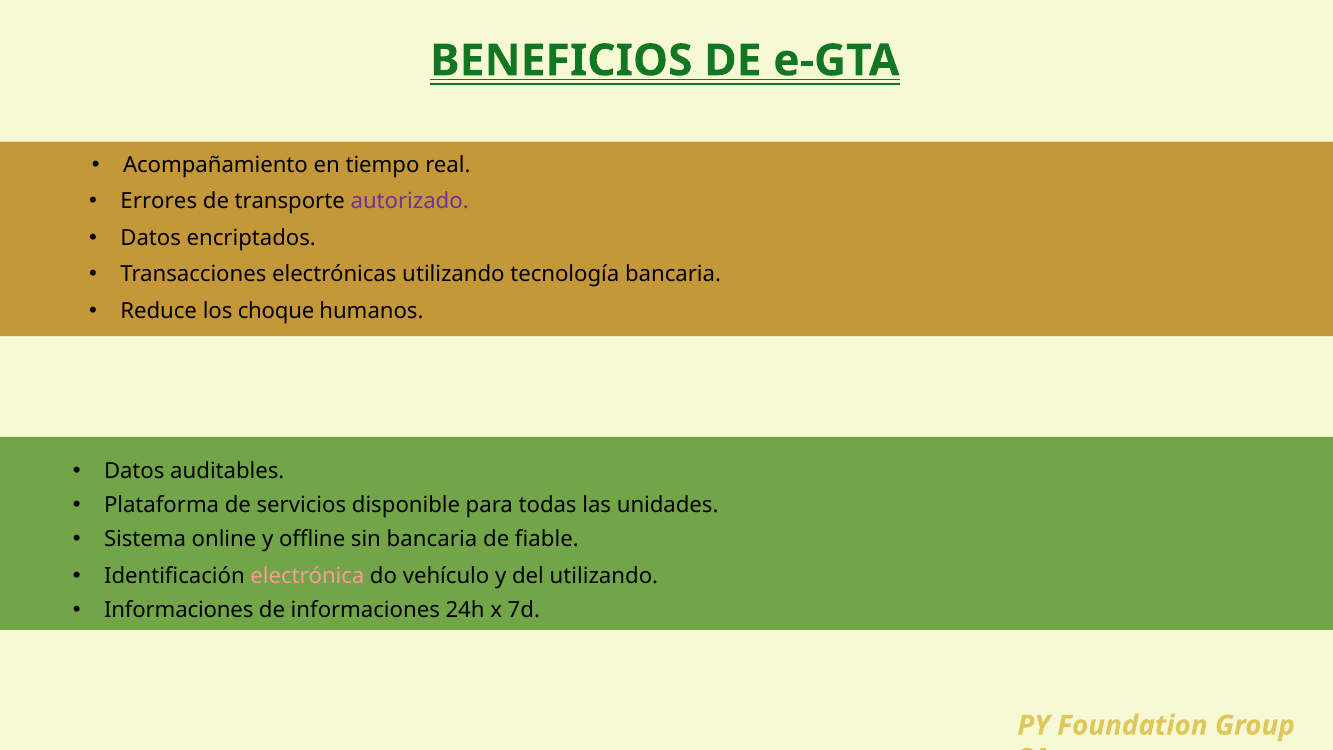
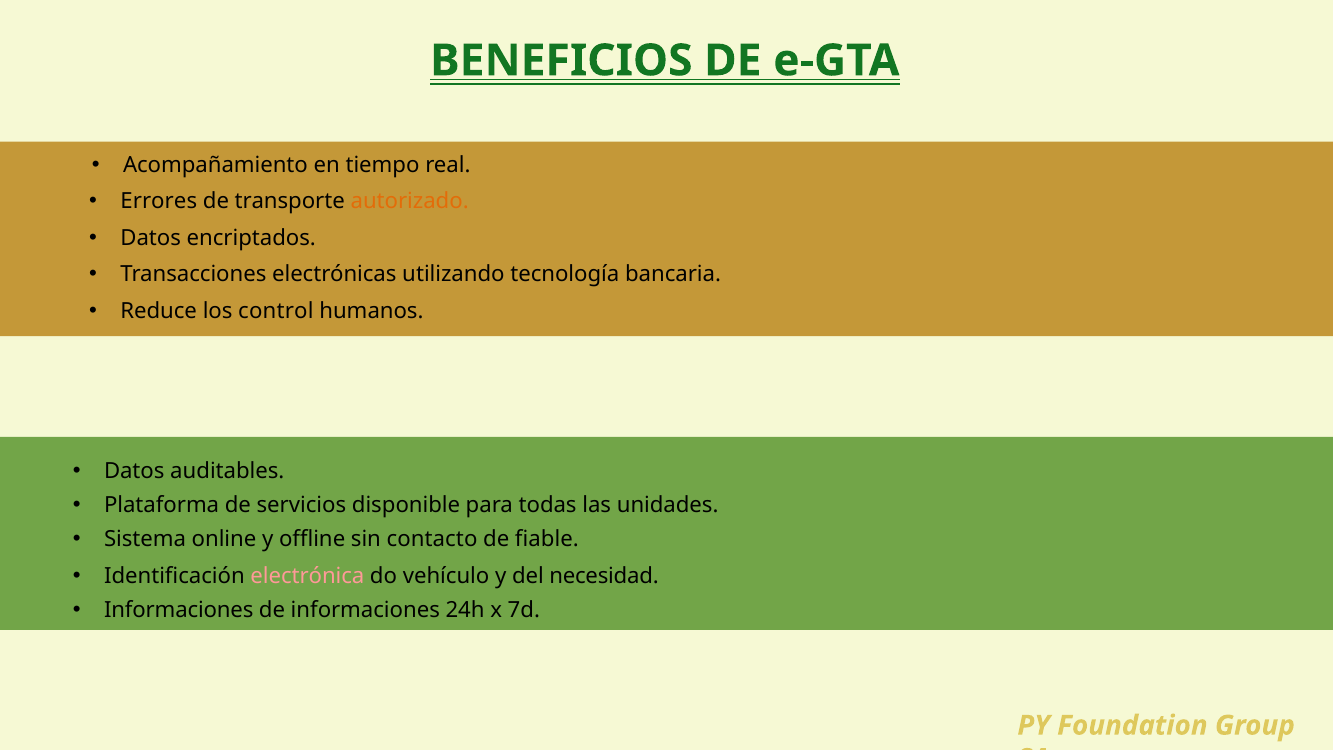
autorizado colour: purple -> orange
choque: choque -> control
sin bancaria: bancaria -> contacto
del utilizando: utilizando -> necesidad
